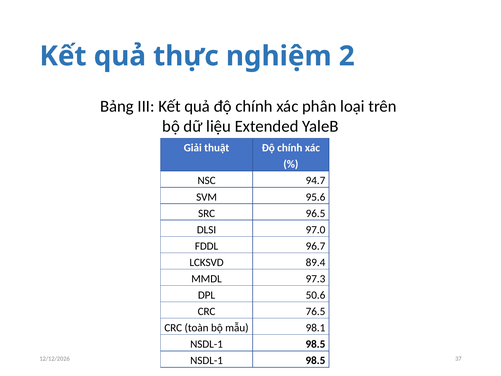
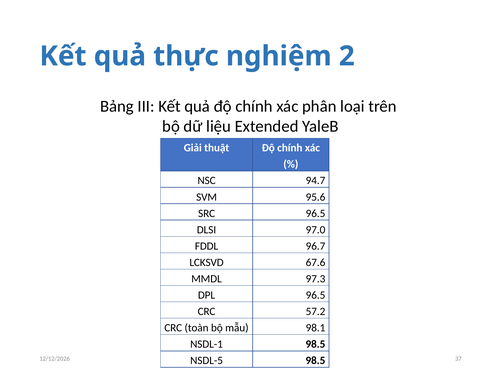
89.4: 89.4 -> 67.6
DPL 50.6: 50.6 -> 96.5
76.5: 76.5 -> 57.2
NSDL-1 at (207, 360): NSDL-1 -> NSDL-5
